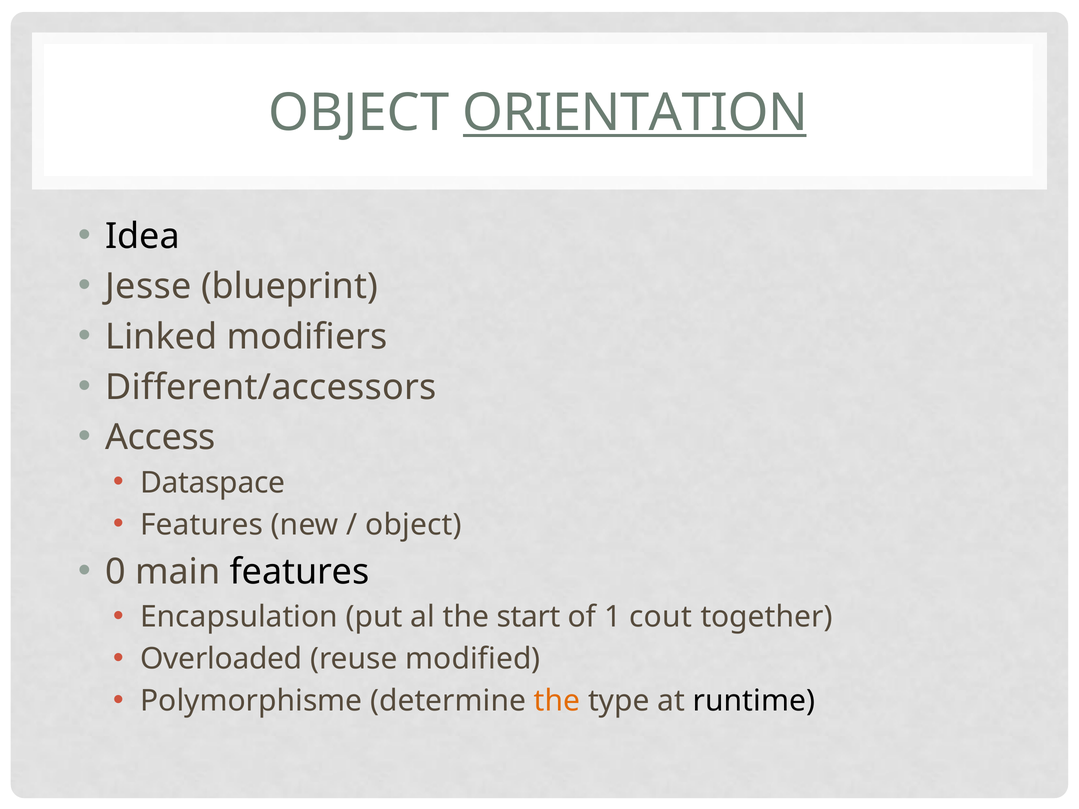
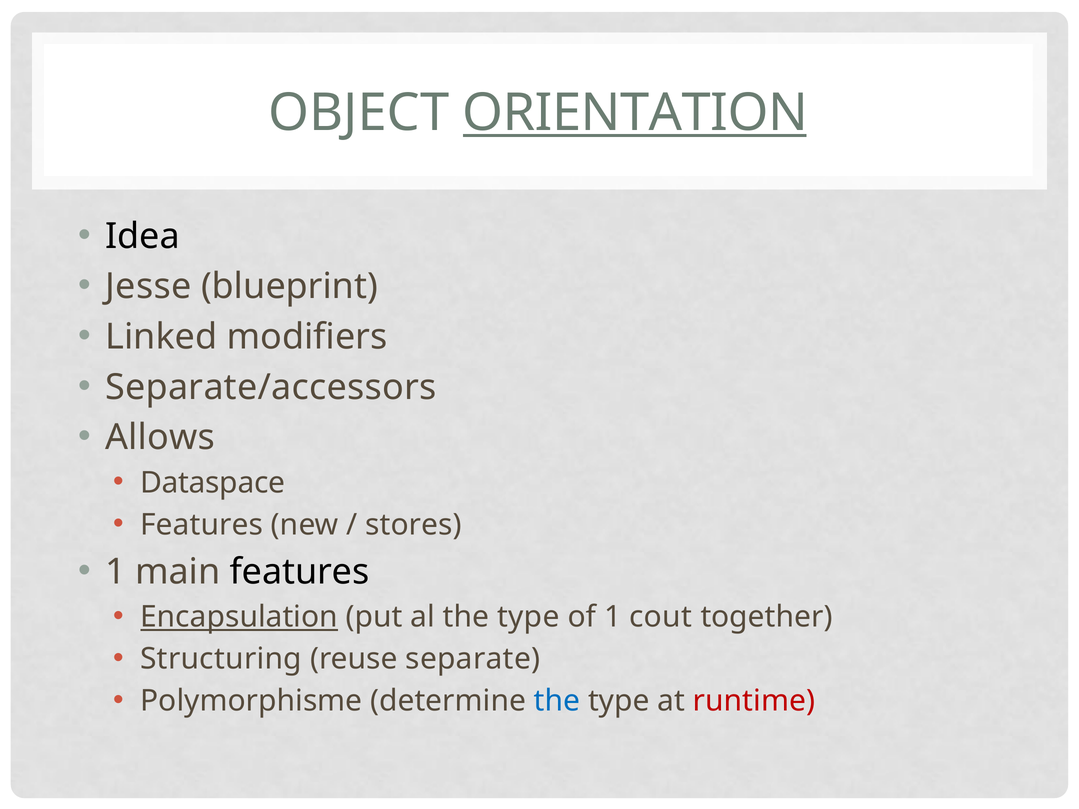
Different/accessors: Different/accessors -> Separate/accessors
Access: Access -> Allows
object at (414, 525): object -> stores
0 at (116, 572): 0 -> 1
Encapsulation underline: none -> present
al the start: start -> type
Overloaded: Overloaded -> Structuring
modified: modified -> separate
the at (557, 701) colour: orange -> blue
runtime colour: black -> red
